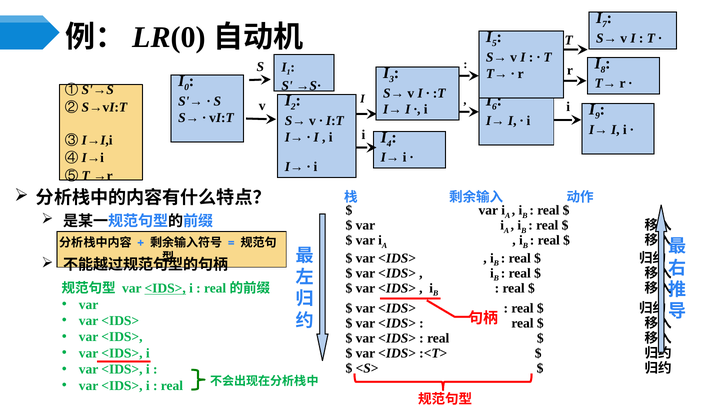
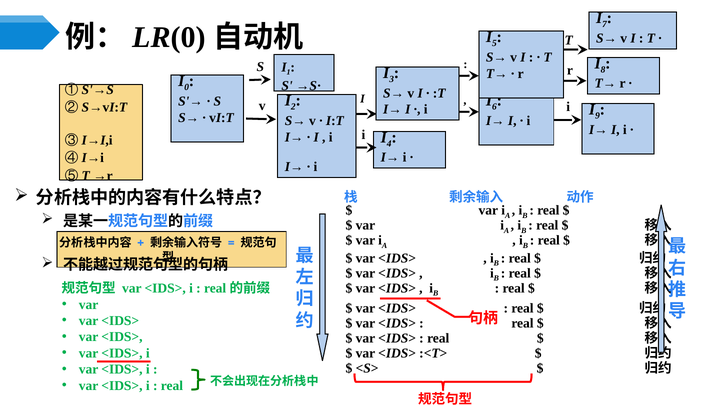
<IDS> at (165, 288) underline: present -> none
